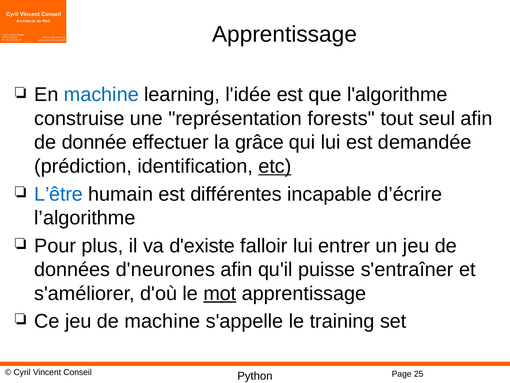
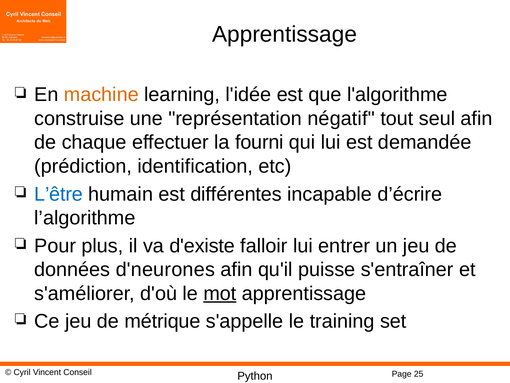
machine at (101, 95) colour: blue -> orange
forests: forests -> négatif
donnée: donnée -> chaque
grâce: grâce -> fourni
etc underline: present -> none
de machine: machine -> métrique
